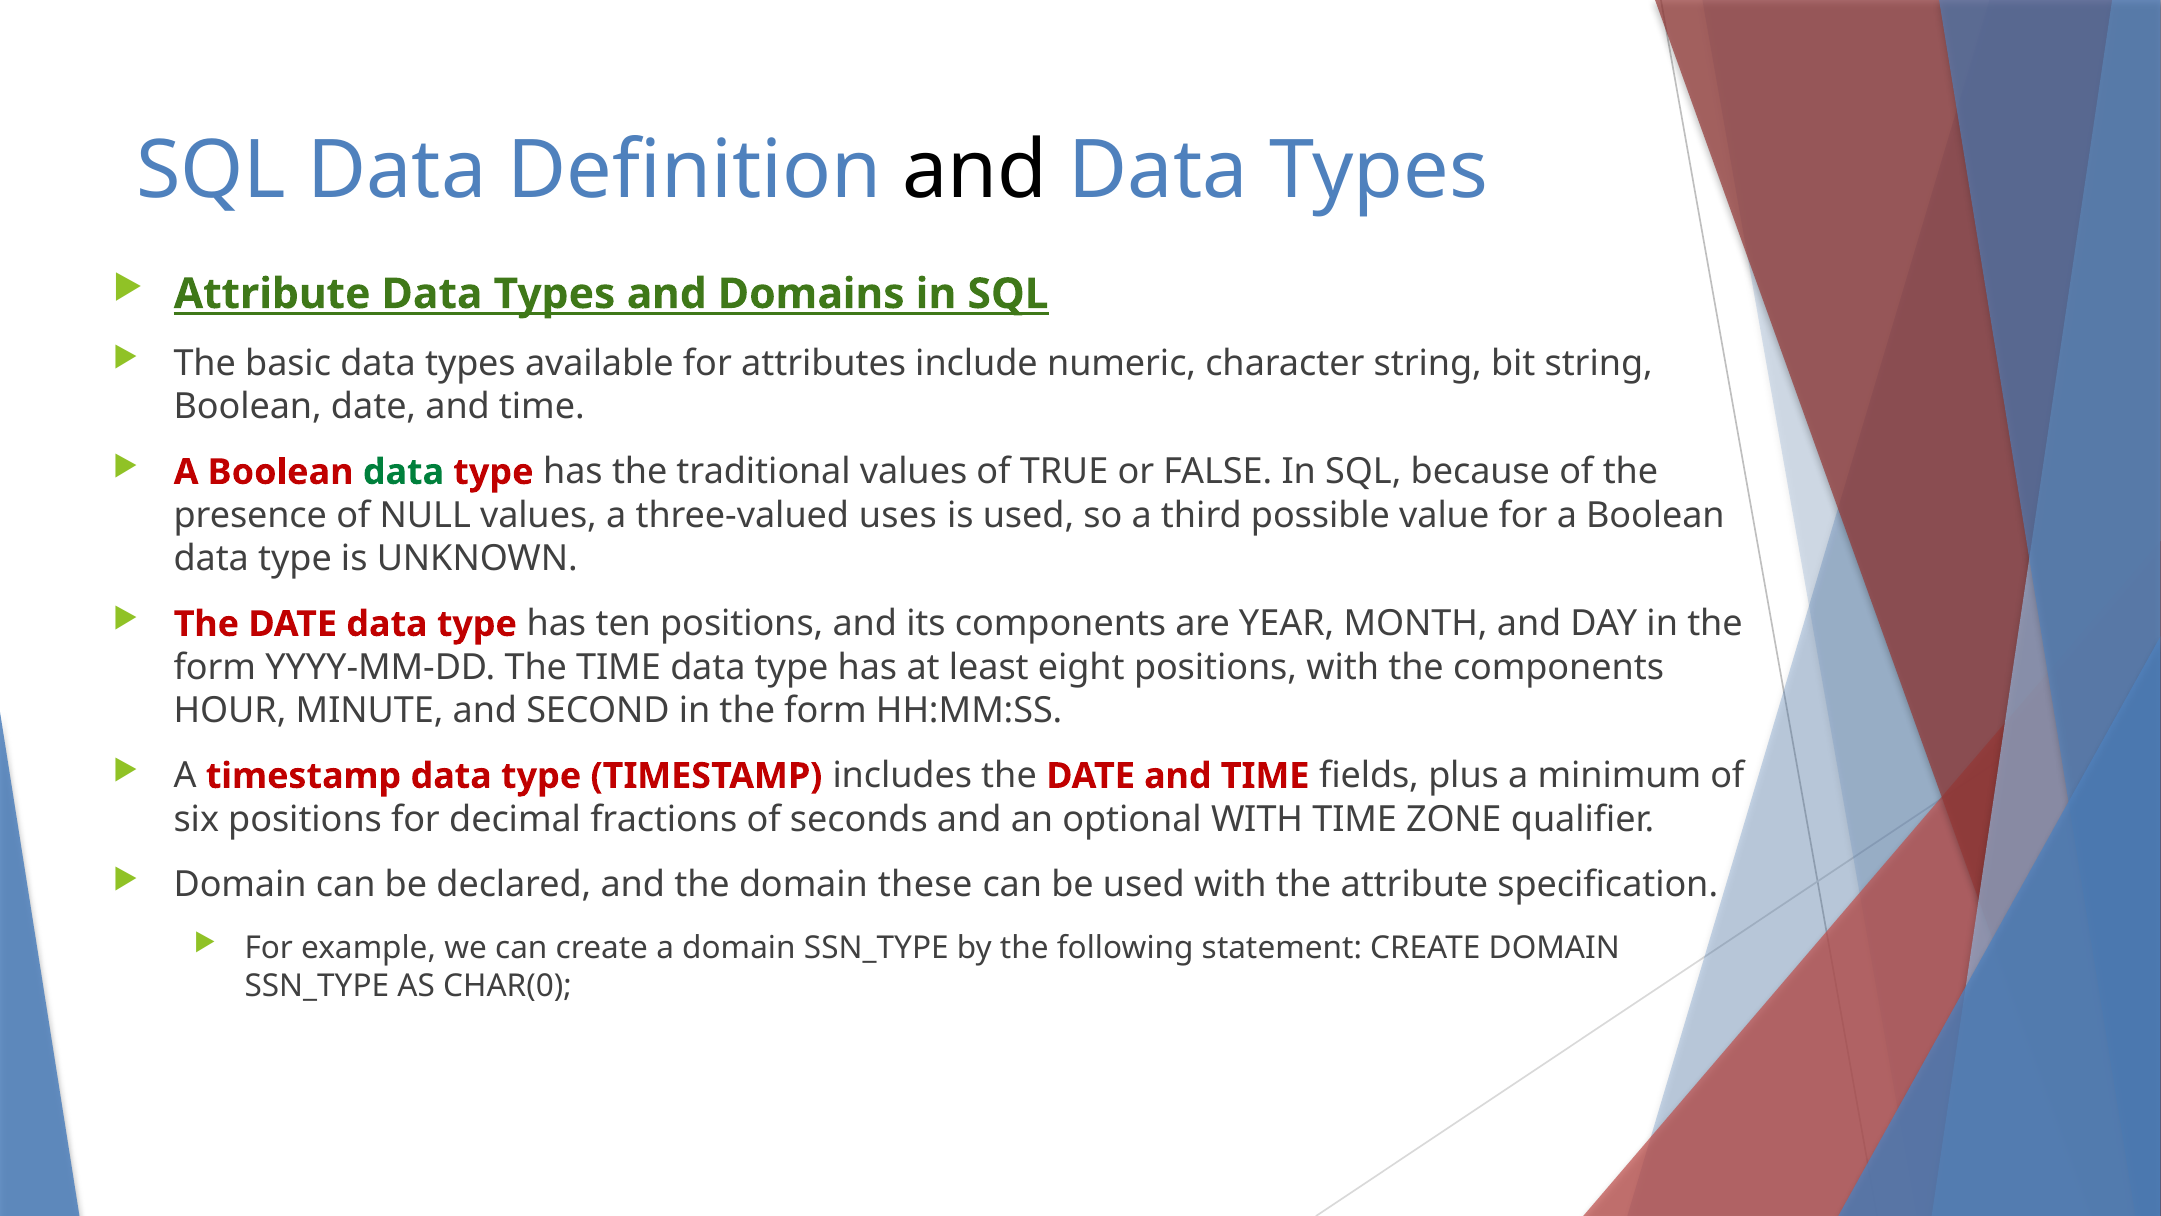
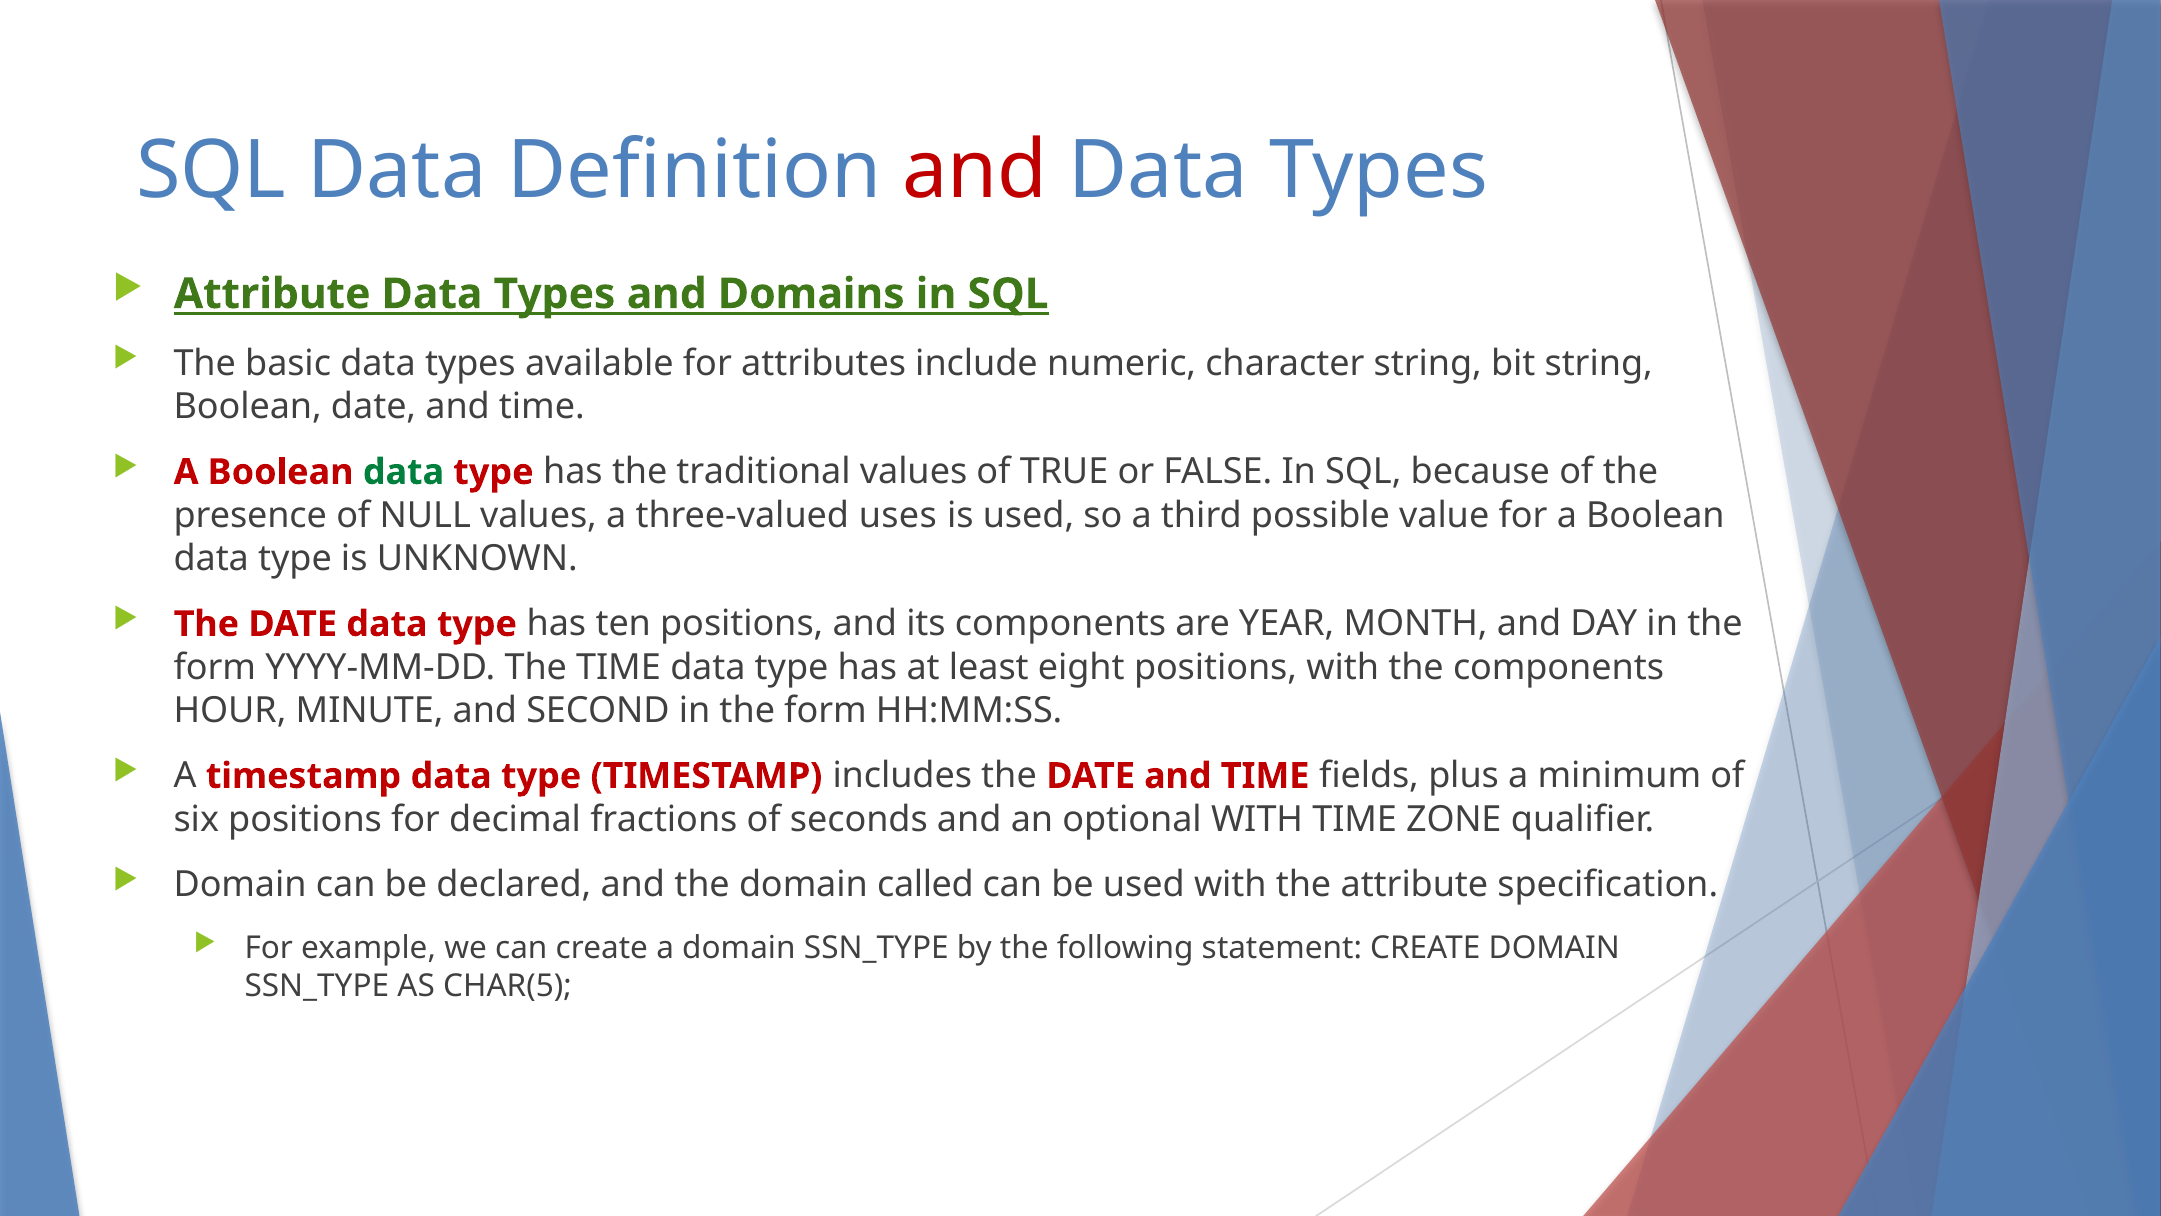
and at (975, 170) colour: black -> red
these: these -> called
CHAR(0: CHAR(0 -> CHAR(5
